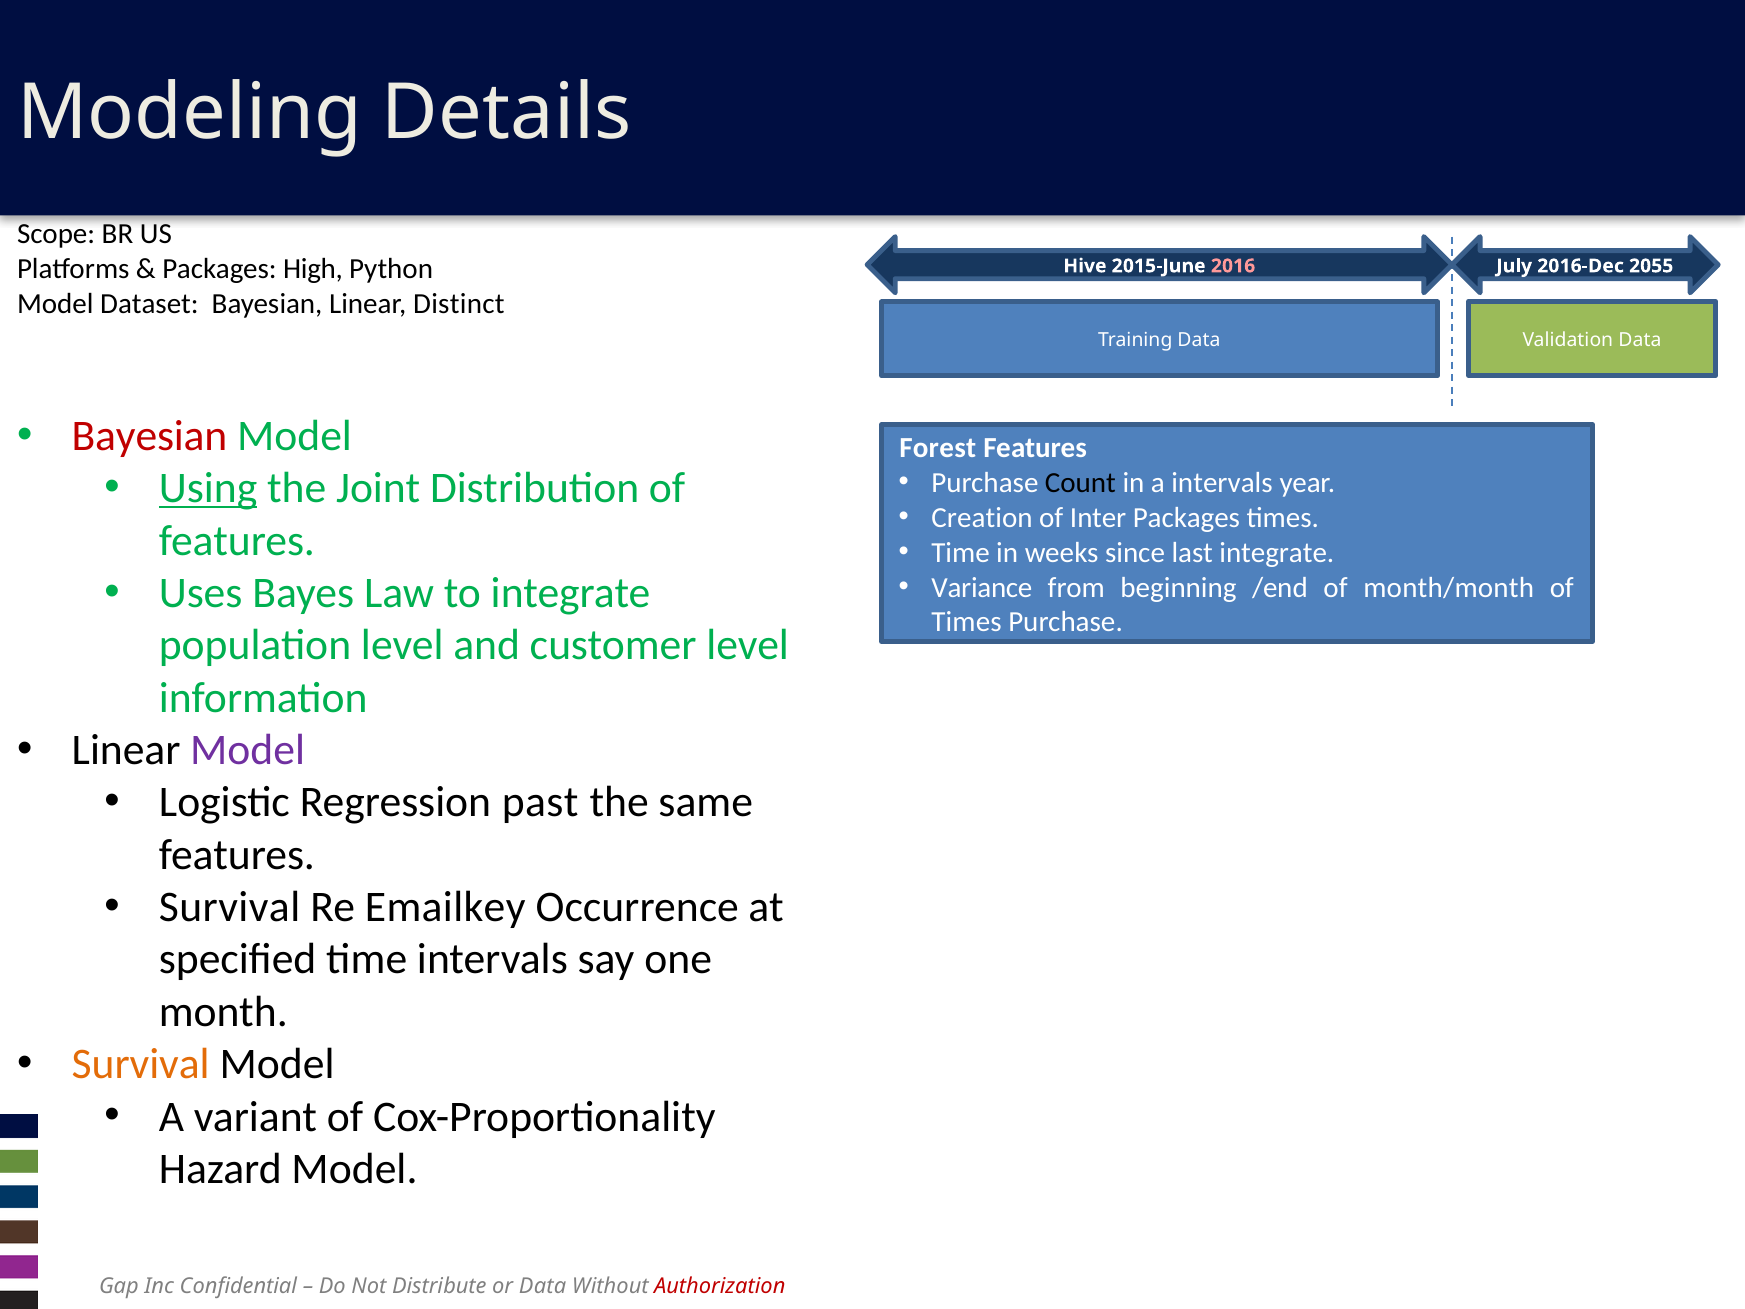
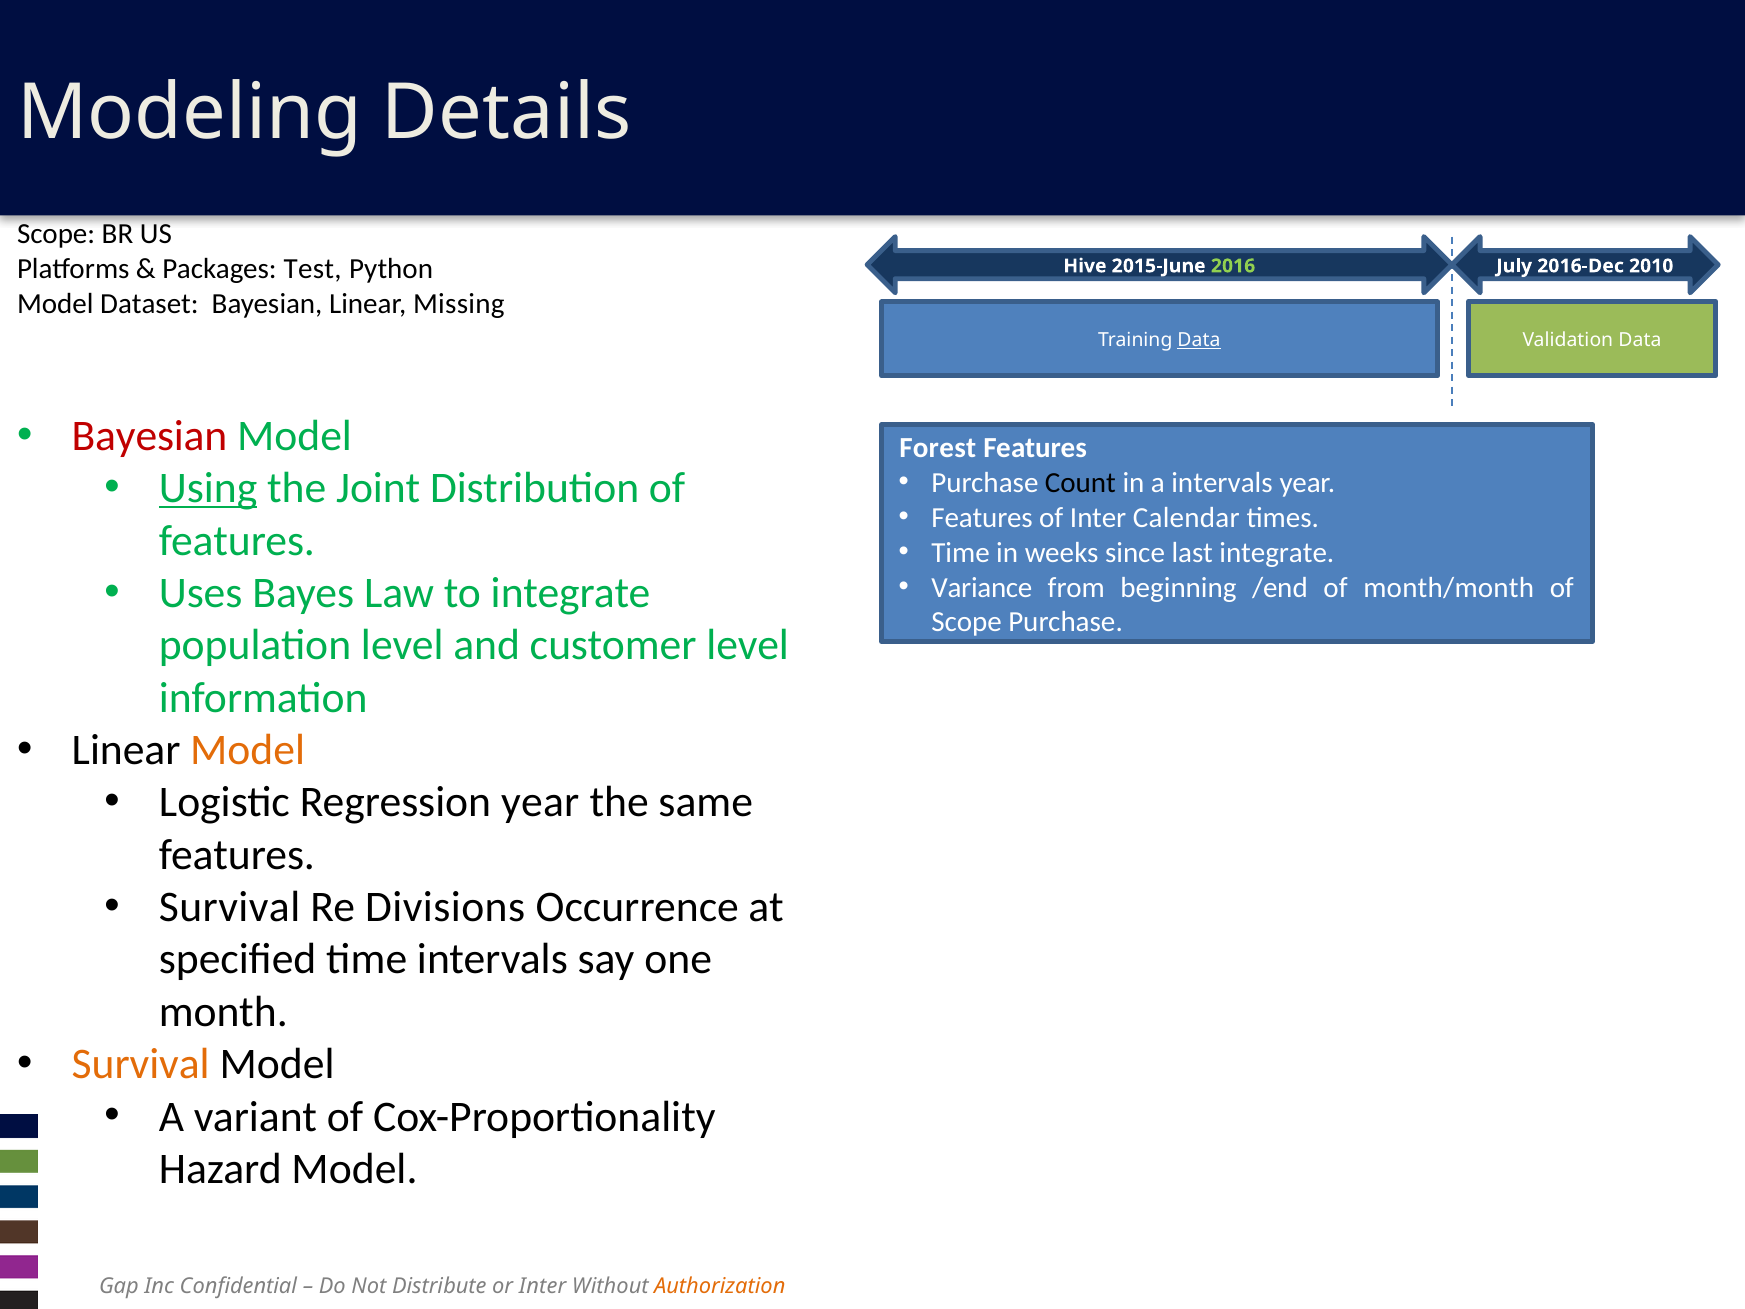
High: High -> Test
2016 colour: pink -> light green
2055: 2055 -> 2010
Distinct: Distinct -> Missing
Data at (1199, 340) underline: none -> present
Creation at (982, 518): Creation -> Features
Inter Packages: Packages -> Calendar
Times at (967, 622): Times -> Scope
Model at (248, 750) colour: purple -> orange
Regression past: past -> year
Emailkey: Emailkey -> Divisions
or Data: Data -> Inter
Authorization colour: red -> orange
